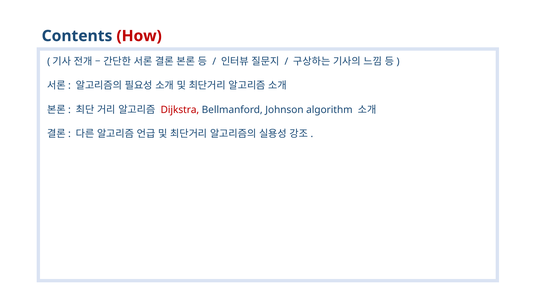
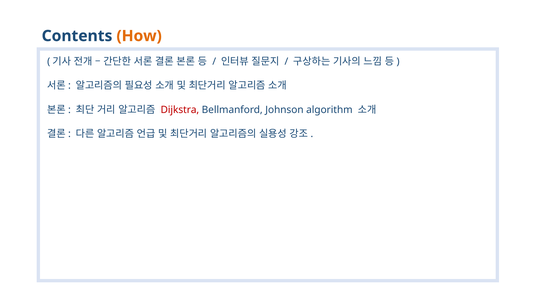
How colour: red -> orange
